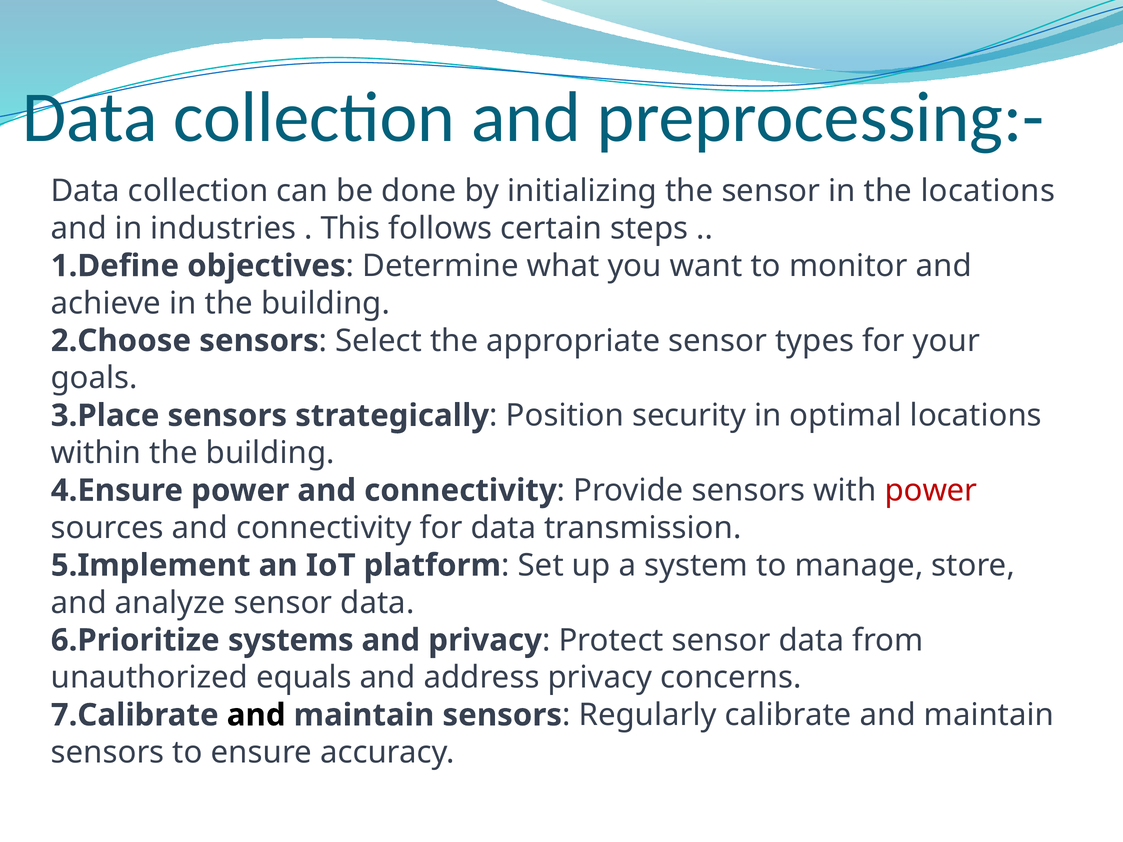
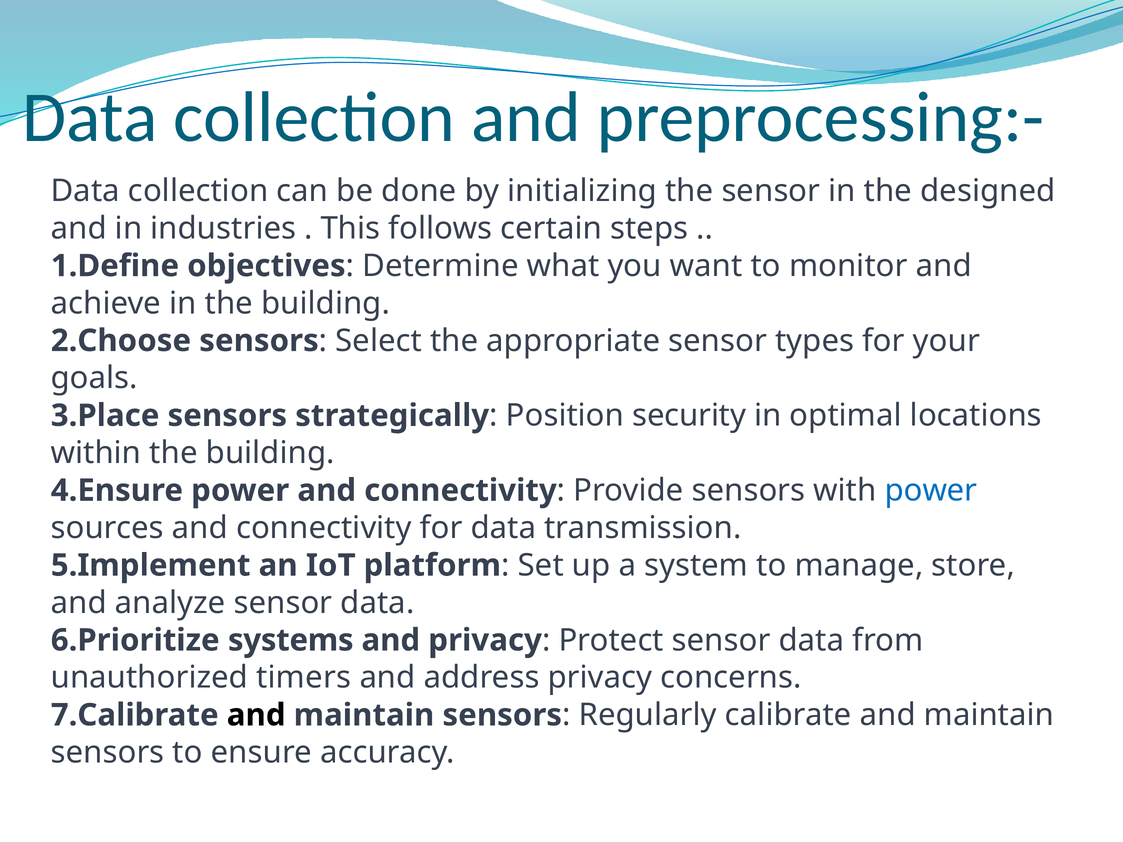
the locations: locations -> designed
power at (931, 491) colour: red -> blue
equals: equals -> timers
